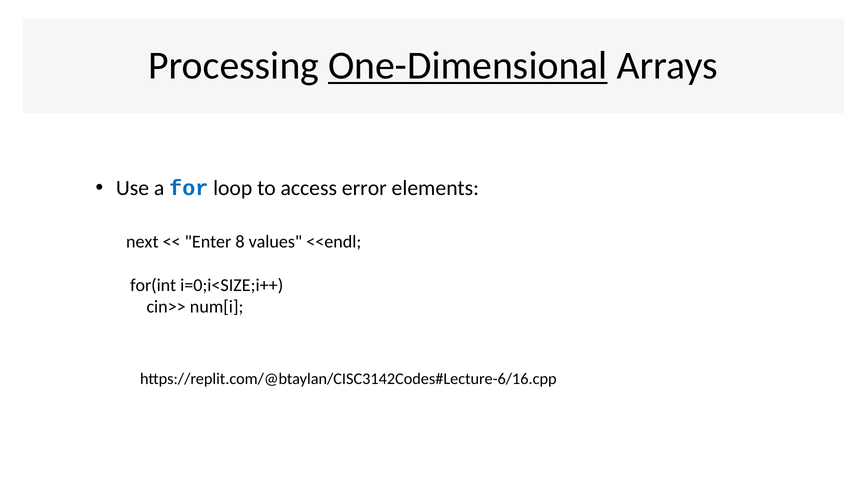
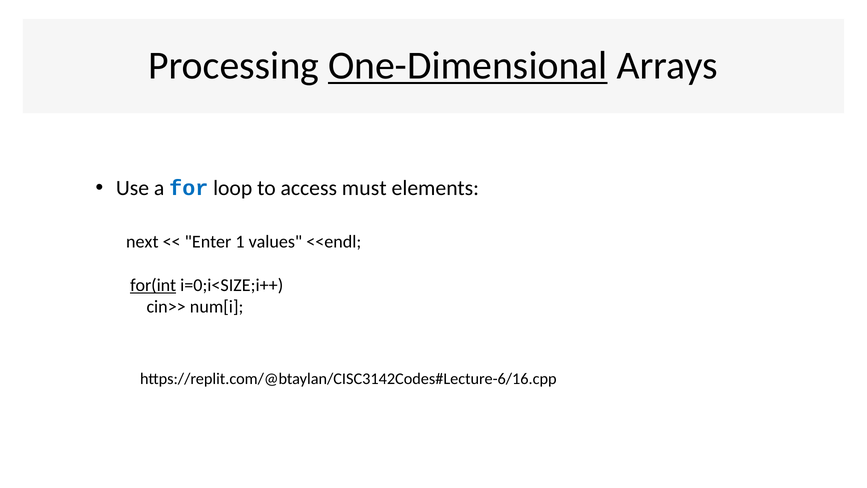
error: error -> must
8: 8 -> 1
for(int underline: none -> present
